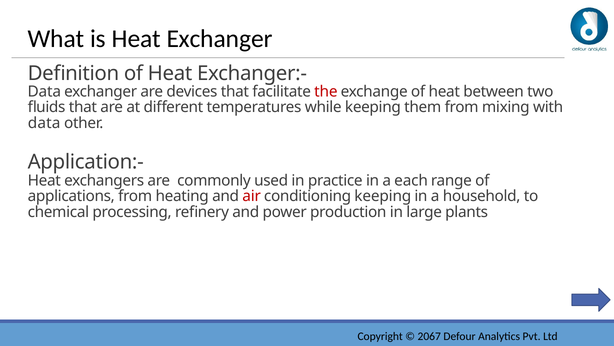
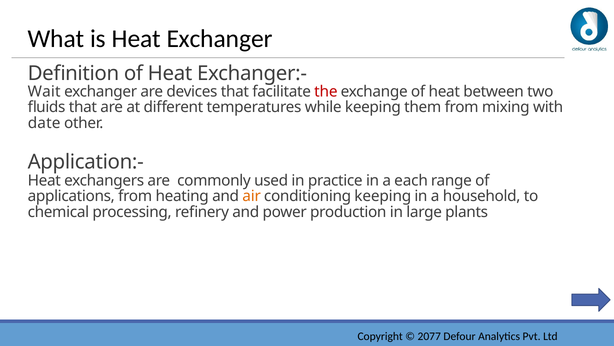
Data at (44, 92): Data -> Wait
data at (44, 123): data -> date
air colour: red -> orange
2067: 2067 -> 2077
